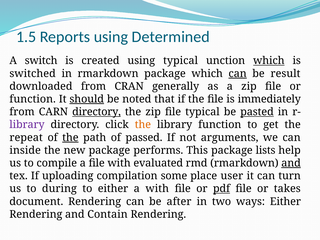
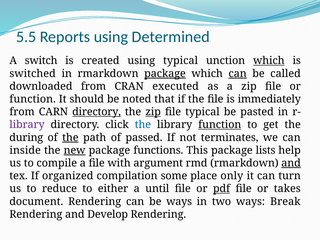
1.5: 1.5 -> 5.5
package at (165, 73) underline: none -> present
result: result -> called
generally: generally -> executed
should underline: present -> none
zip at (153, 112) underline: none -> present
pasted underline: present -> none
the at (143, 125) colour: orange -> blue
function at (220, 125) underline: none -> present
repeat: repeat -> during
arguments: arguments -> terminates
new underline: none -> present
performs: performs -> functions
evaluated: evaluated -> argument
uploading: uploading -> organized
user: user -> only
during: during -> reduce
a with: with -> until
be after: after -> ways
ways Either: Either -> Break
Contain: Contain -> Develop
